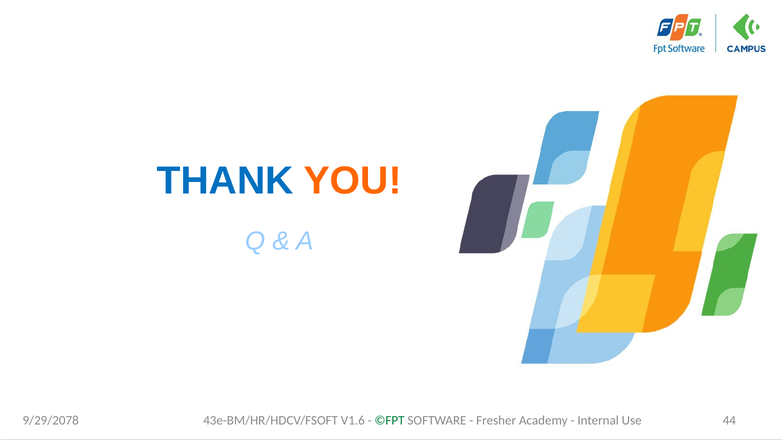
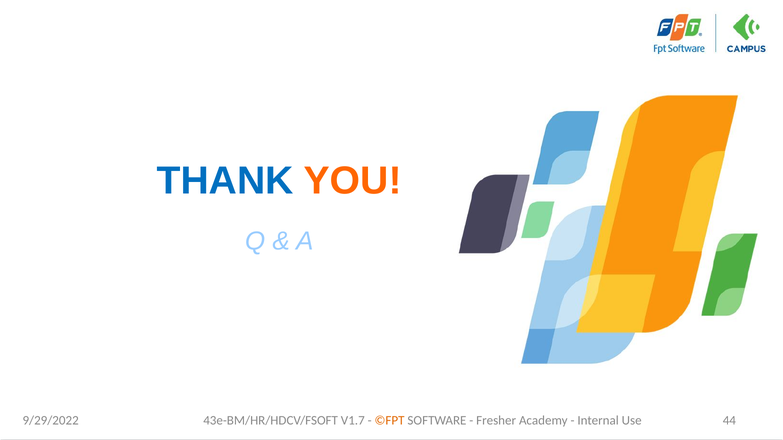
V1.6: V1.6 -> V1.7
©FPT colour: green -> orange
9/29/2078: 9/29/2078 -> 9/29/2022
